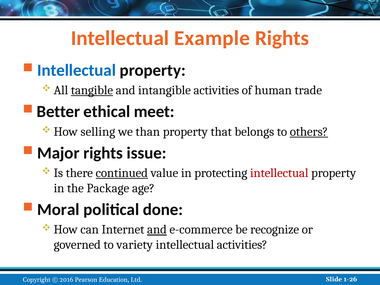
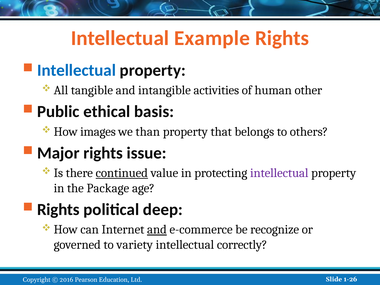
tangible underline: present -> none
trade: trade -> other
Better: Better -> Public
meet: meet -> basis
selling: selling -> images
others underline: present -> none
intellectual at (279, 173) colour: red -> purple
Moral at (58, 210): Moral -> Rights
done: done -> deep
intellectual activities: activities -> correctly
